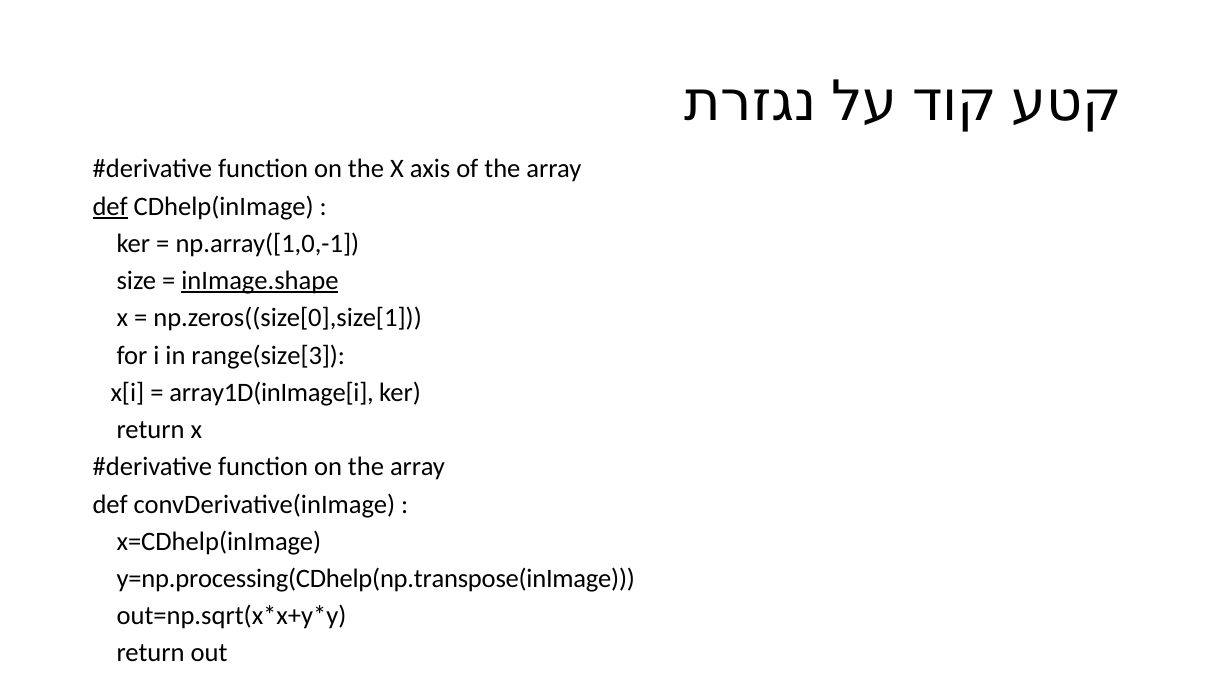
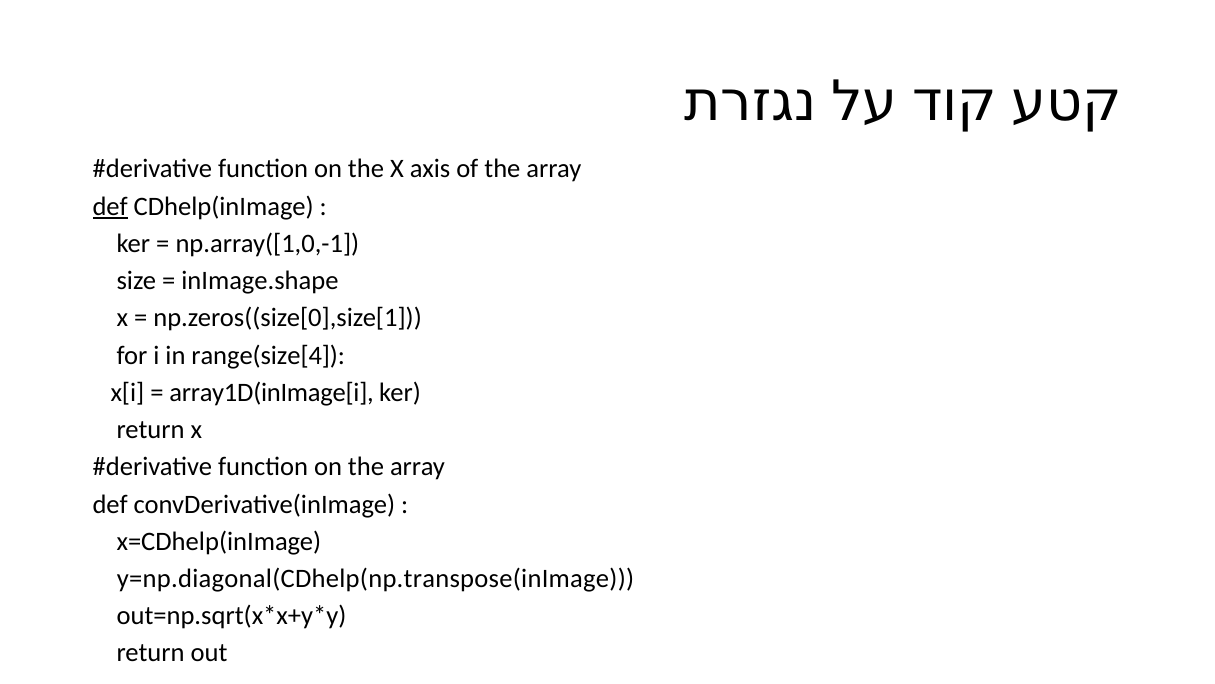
inImage.shape underline: present -> none
range(size[3: range(size[3 -> range(size[4
y=np.processing(CDhelp(np.transpose(inImage: y=np.processing(CDhelp(np.transpose(inImage -> y=np.diagonal(CDhelp(np.transpose(inImage
